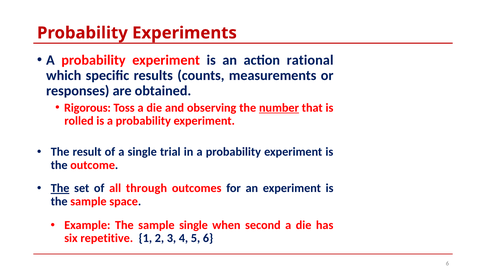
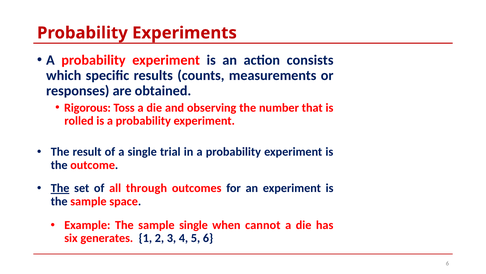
rational: rational -> consists
number underline: present -> none
second: second -> cannot
repetitive: repetitive -> generates
